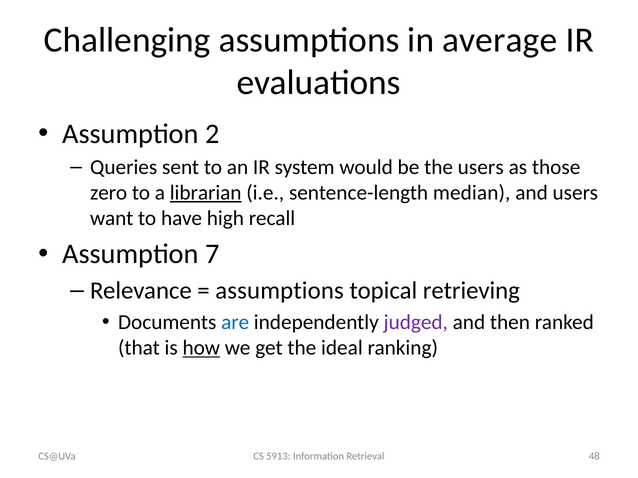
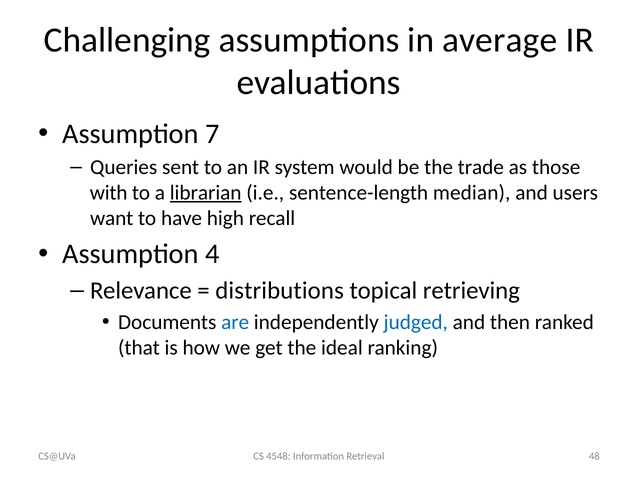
2: 2 -> 7
the users: users -> trade
zero: zero -> with
7: 7 -> 4
assumptions at (280, 291): assumptions -> distributions
judged colour: purple -> blue
how underline: present -> none
5913: 5913 -> 4548
